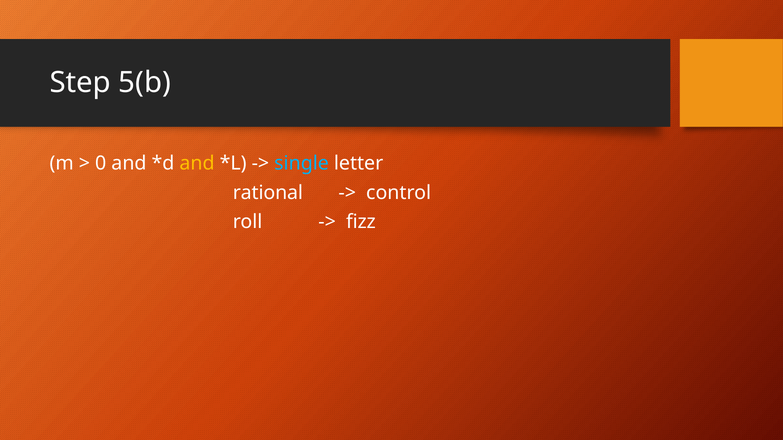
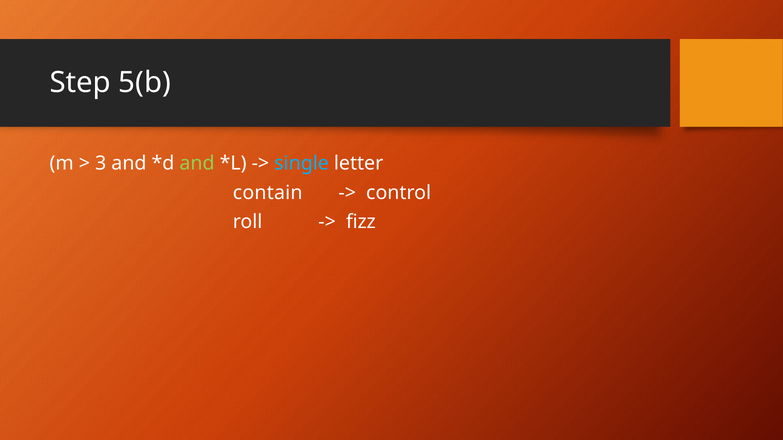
0: 0 -> 3
and at (197, 163) colour: yellow -> light green
rational: rational -> contain
